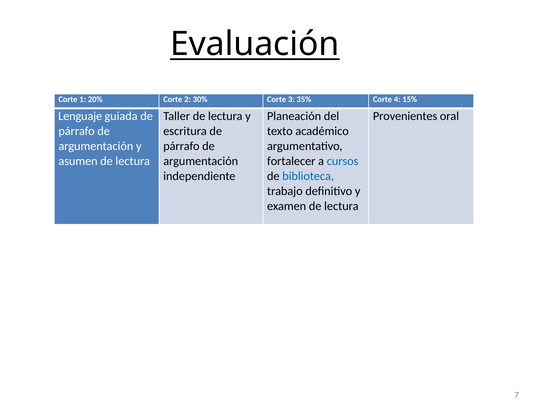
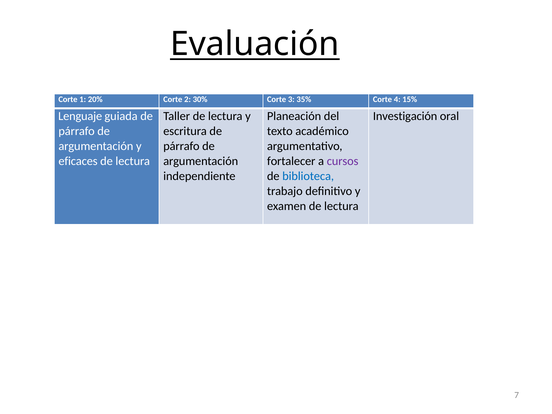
Provenientes: Provenientes -> Investigación
asumen: asumen -> eficaces
cursos colour: blue -> purple
